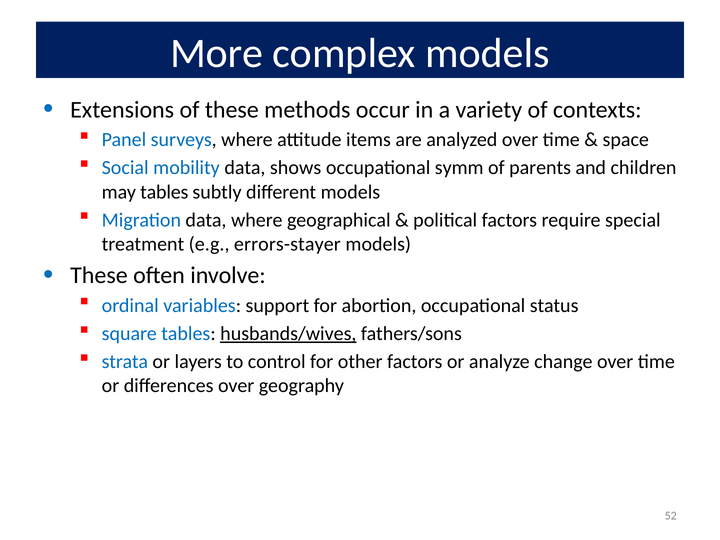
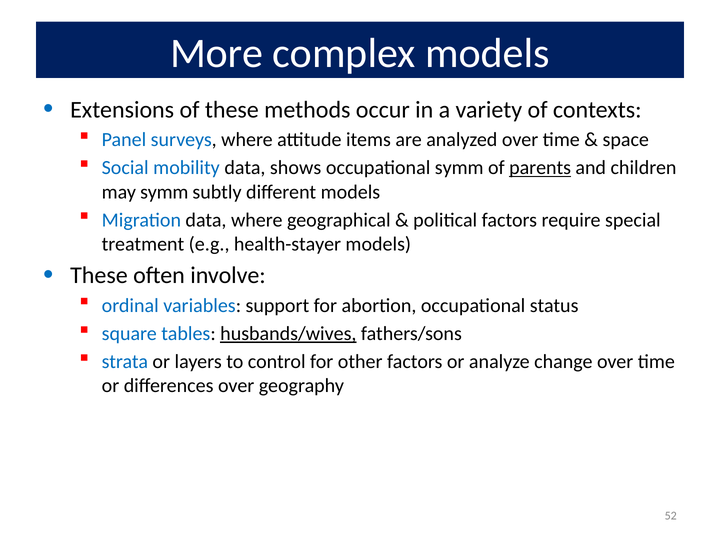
parents underline: none -> present
may tables: tables -> symm
errors-stayer: errors-stayer -> health-stayer
